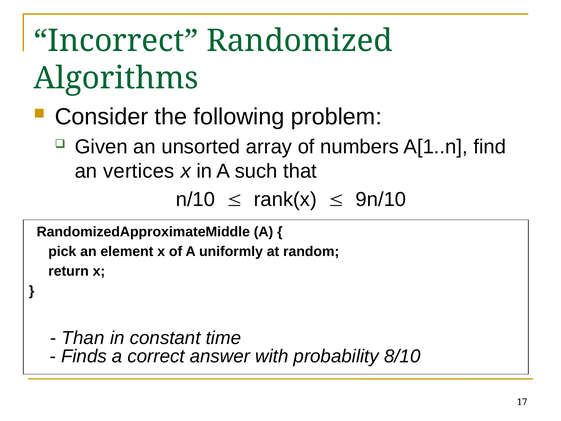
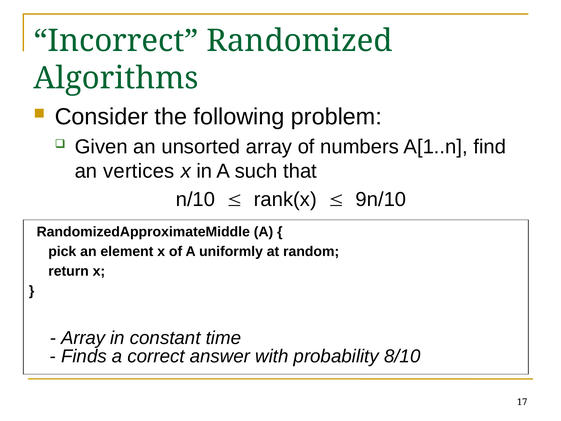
Than at (83, 338): Than -> Array
